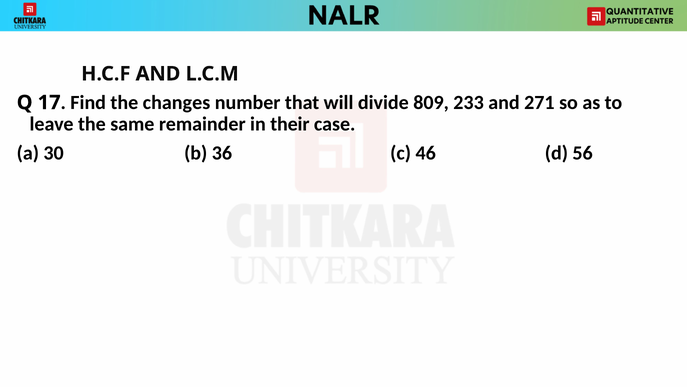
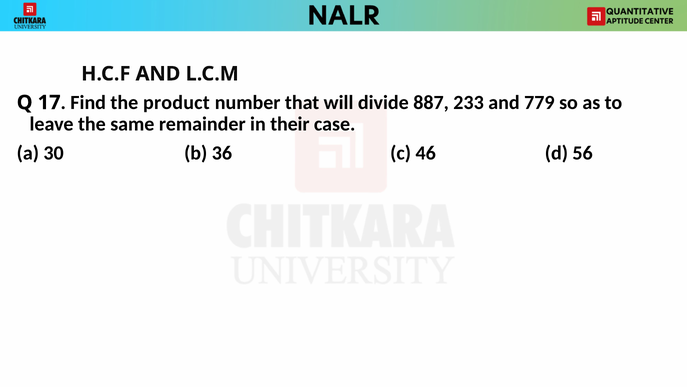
changes: changes -> product
809: 809 -> 887
271: 271 -> 779
